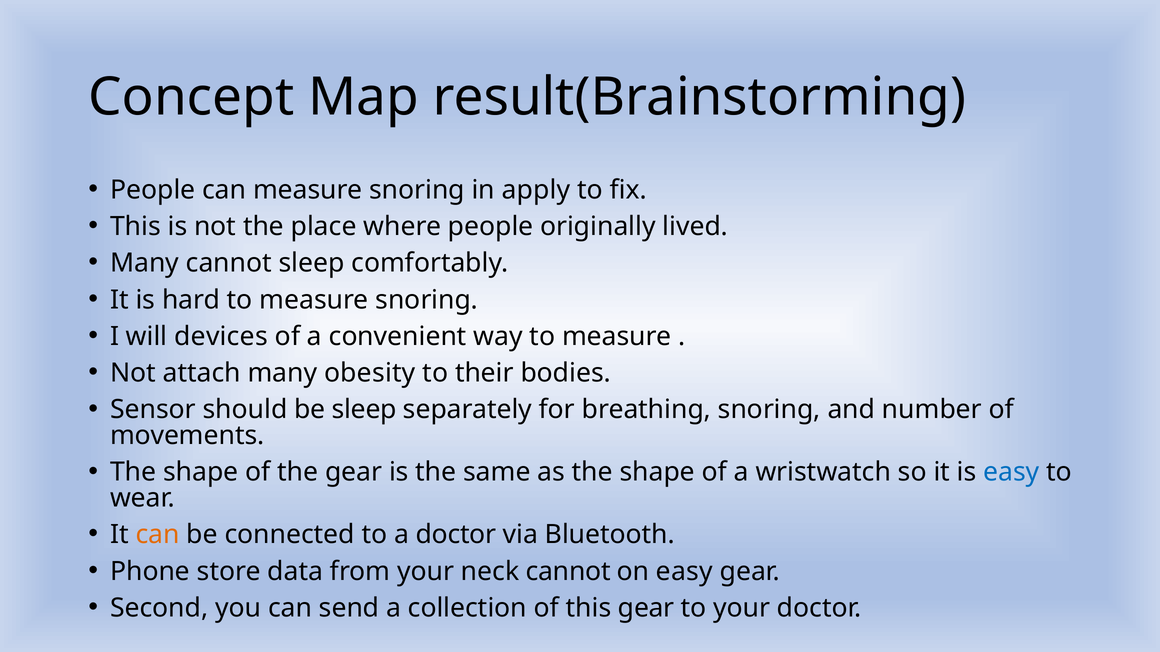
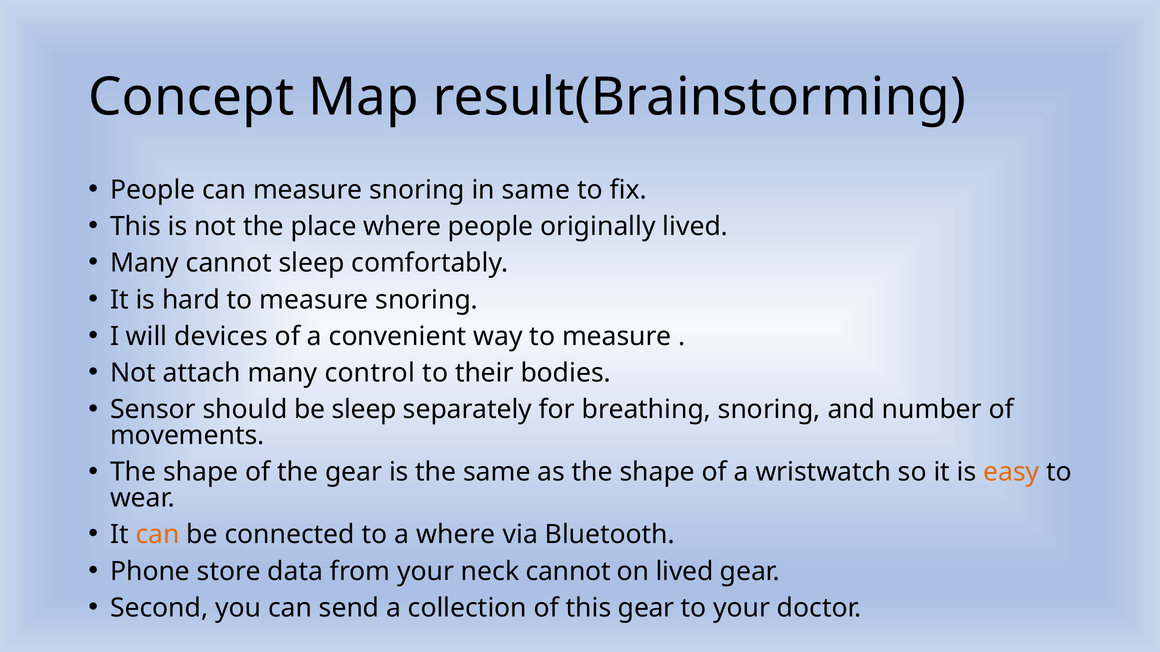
in apply: apply -> same
obesity: obesity -> control
easy at (1011, 473) colour: blue -> orange
a doctor: doctor -> where
on easy: easy -> lived
